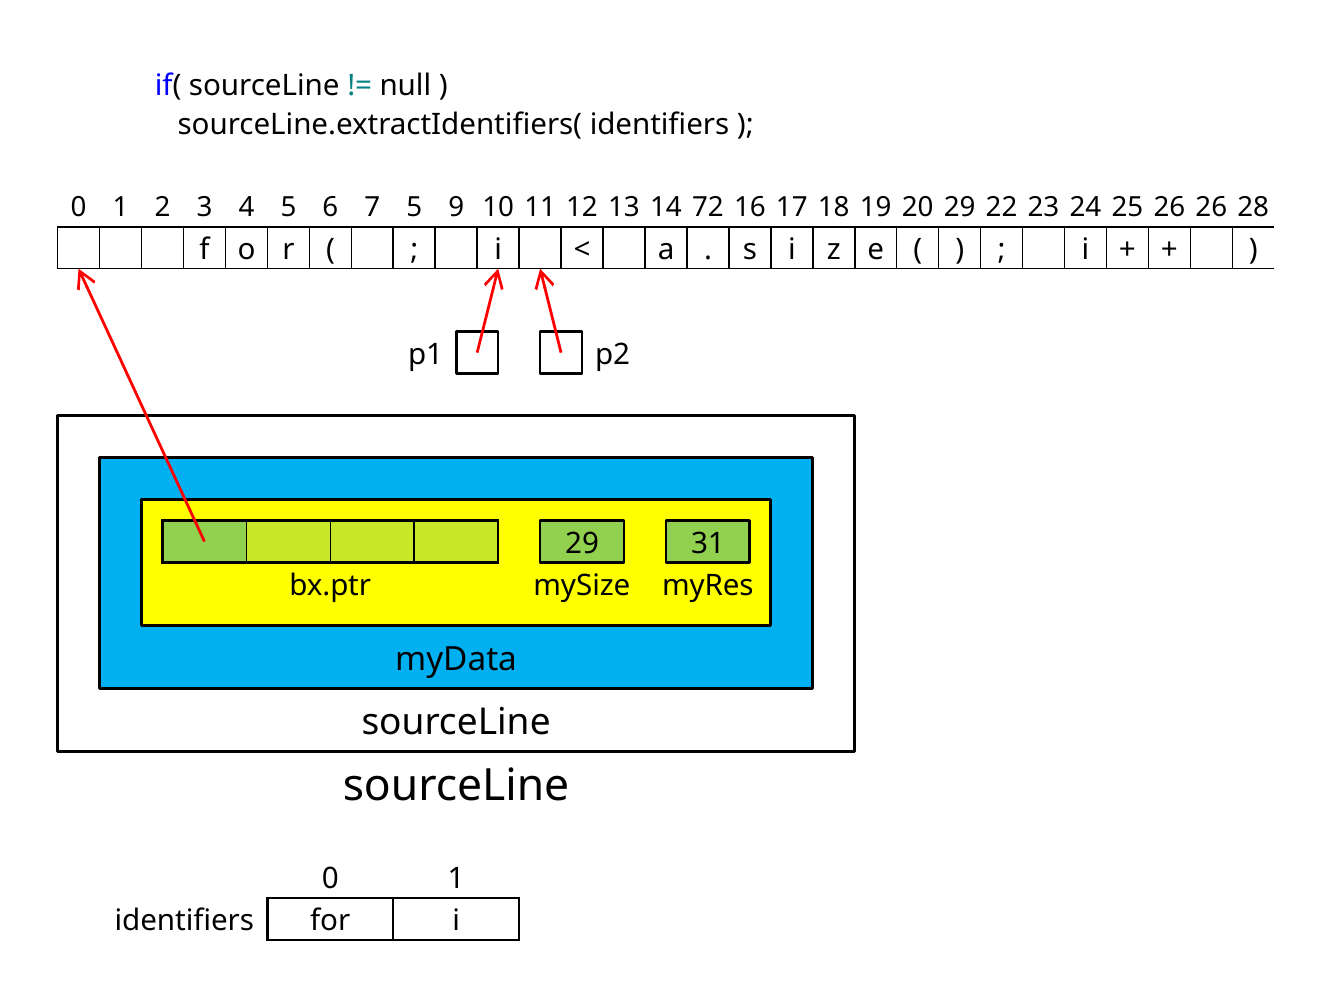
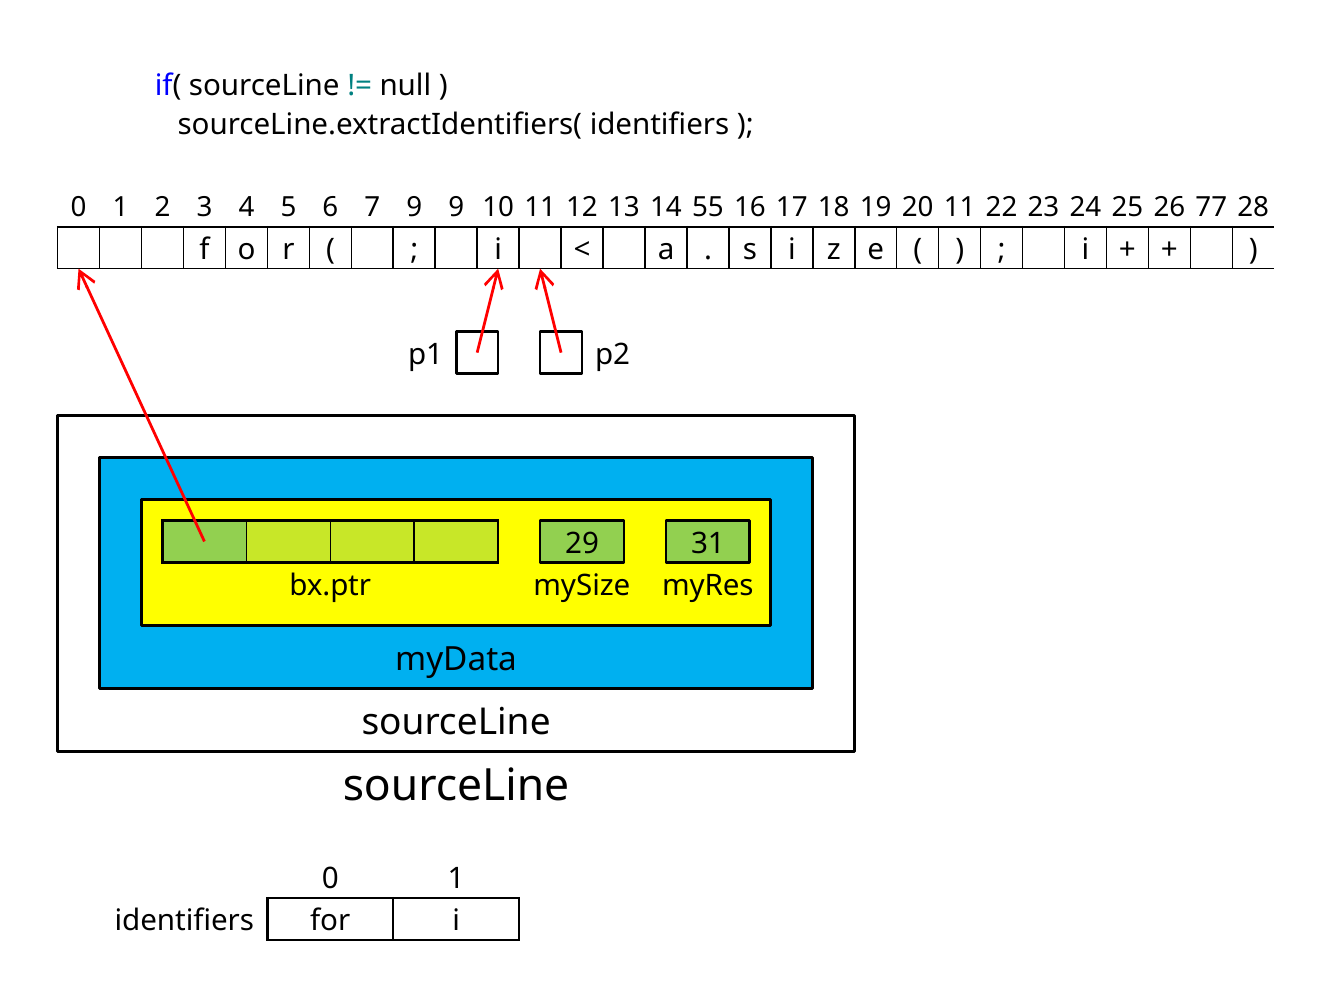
7 5: 5 -> 9
72: 72 -> 55
20 29: 29 -> 11
26 26: 26 -> 77
